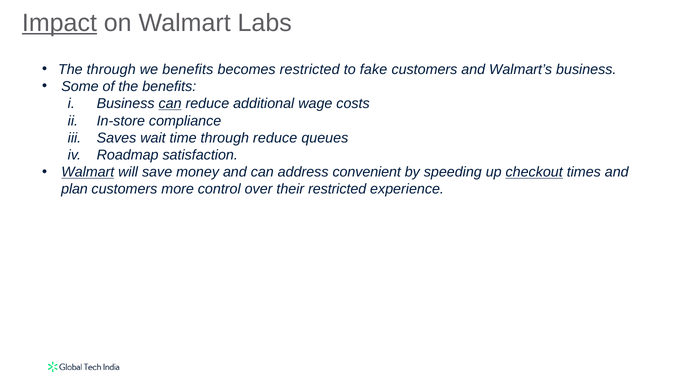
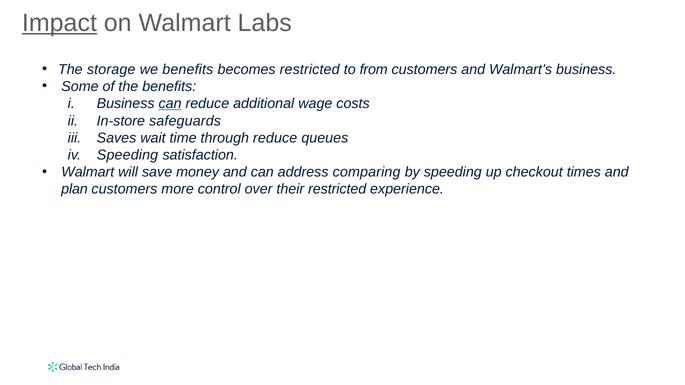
The through: through -> storage
fake: fake -> from
compliance: compliance -> safeguards
Roadmap at (128, 155): Roadmap -> Speeding
Walmart at (88, 172) underline: present -> none
convenient: convenient -> comparing
checkout underline: present -> none
